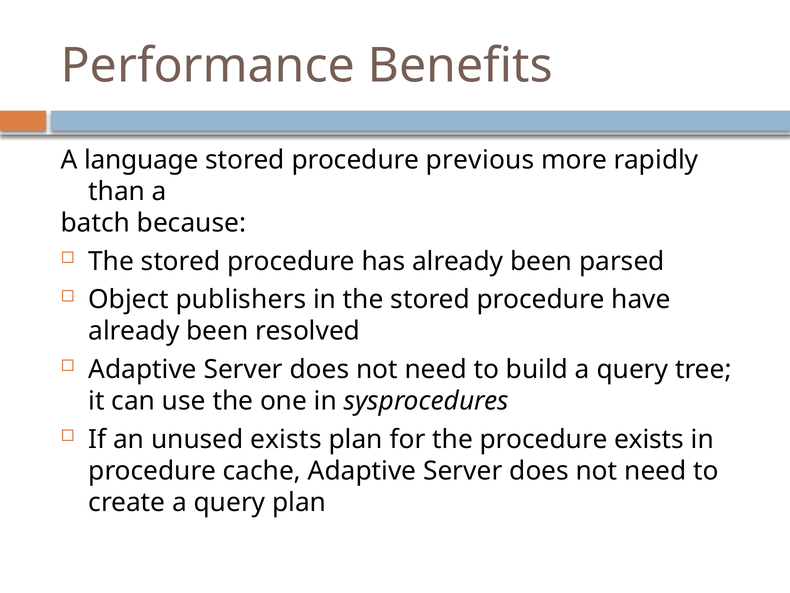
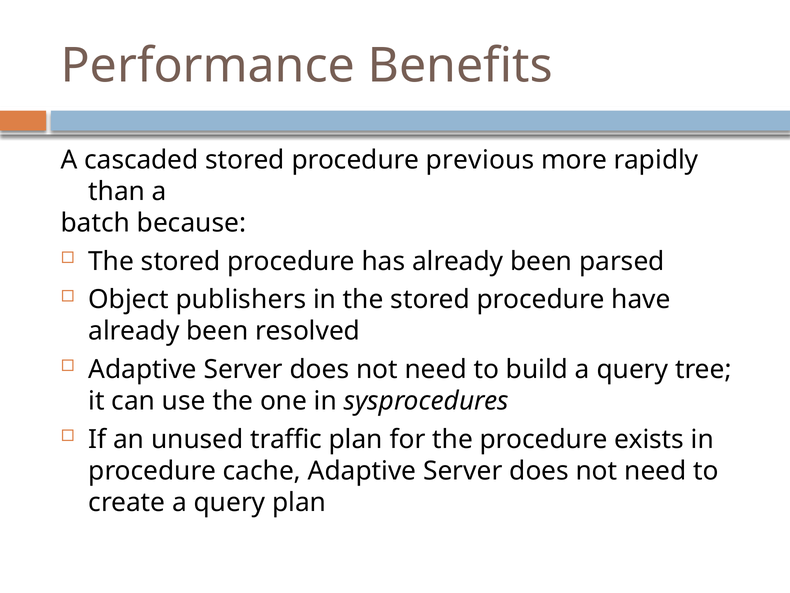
language: language -> cascaded
unused exists: exists -> traffic
